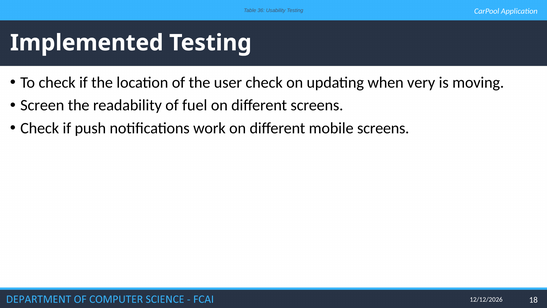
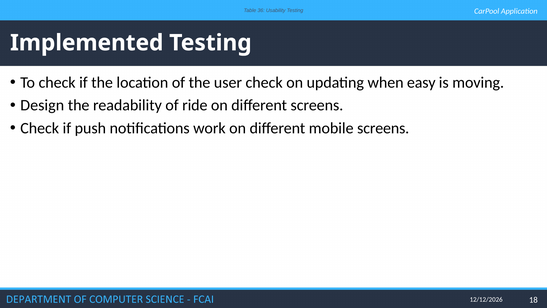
very: very -> easy
Screen: Screen -> Design
fuel: fuel -> ride
